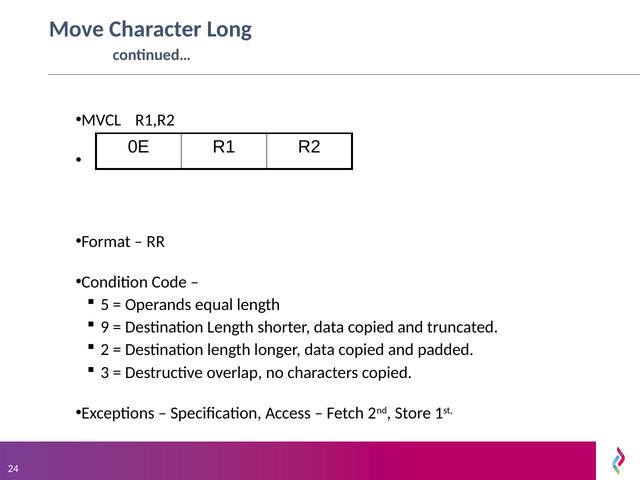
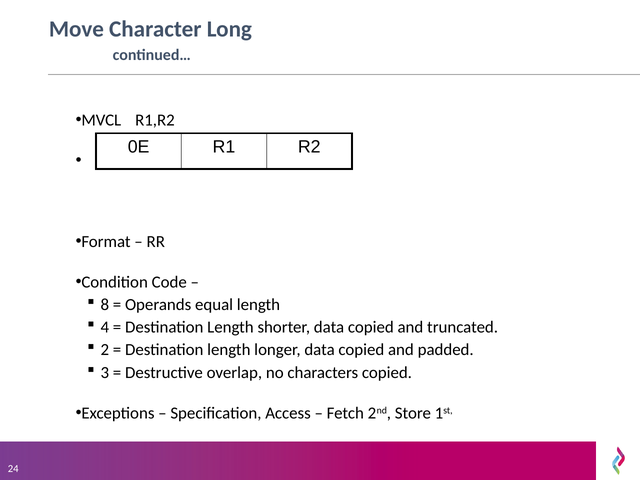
5: 5 -> 8
9: 9 -> 4
